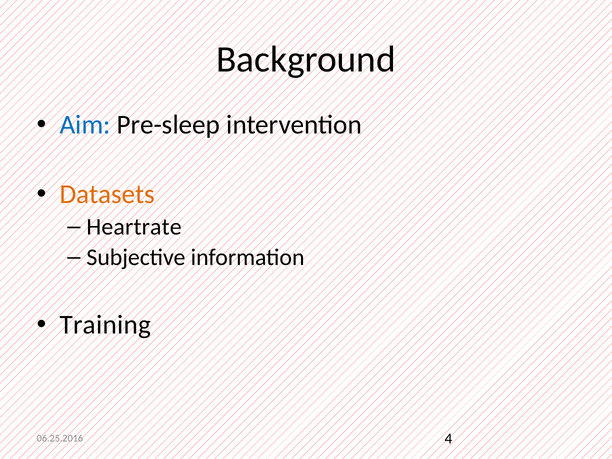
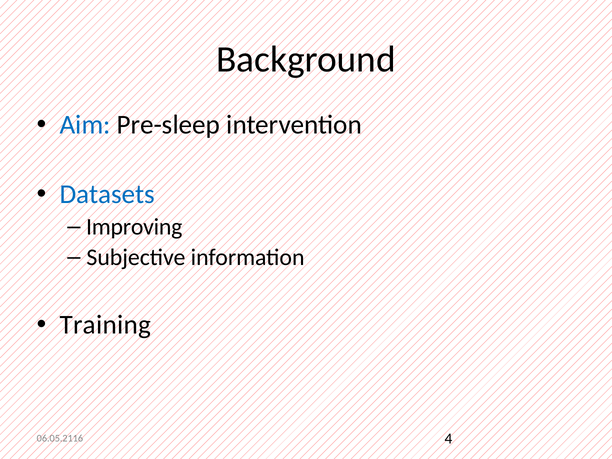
Datasets colour: orange -> blue
Heartrate: Heartrate -> Improving
06.25.2016: 06.25.2016 -> 06.05.2116
